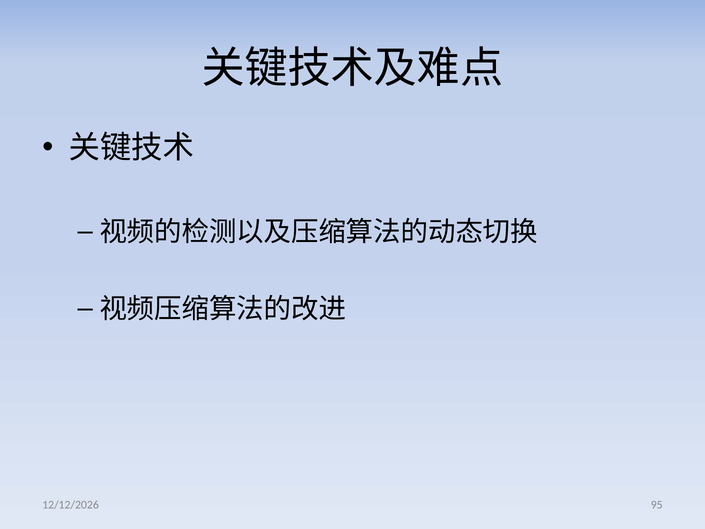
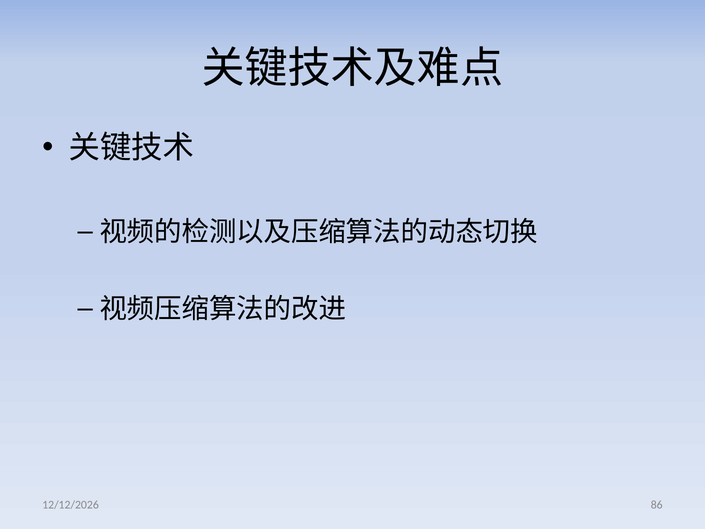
95: 95 -> 86
